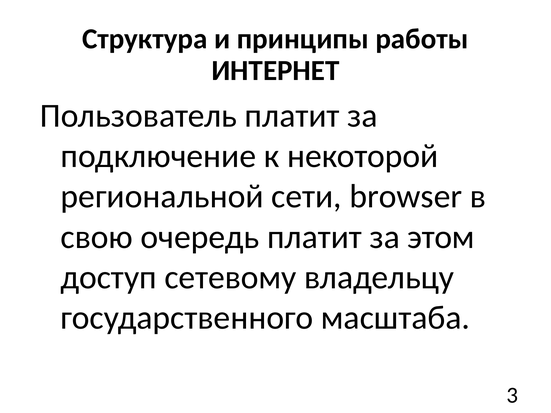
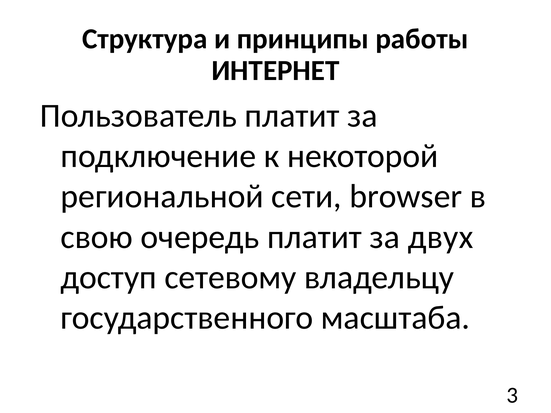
этом: этом -> двух
